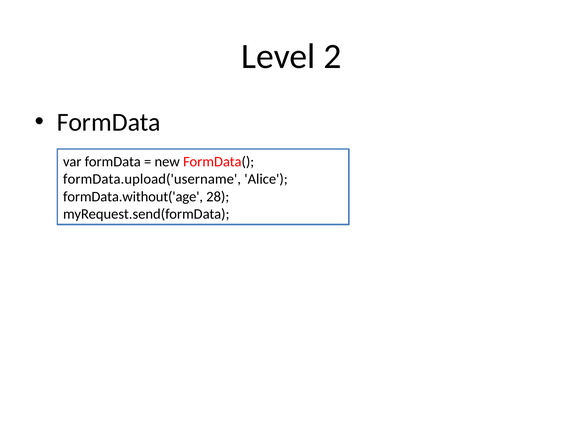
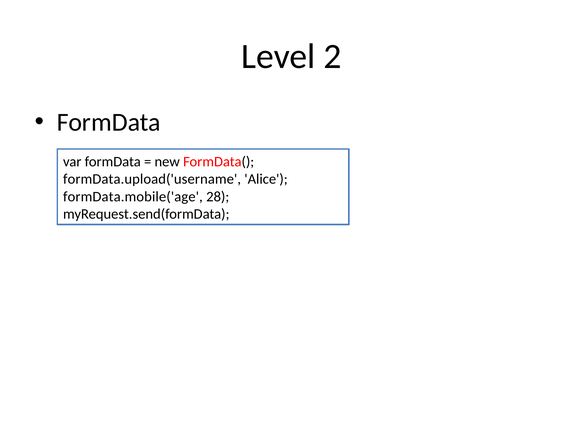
formData.without('age: formData.without('age -> formData.mobile('age
